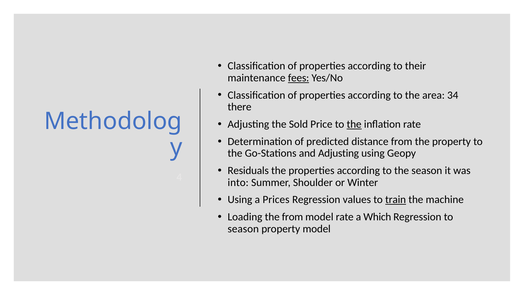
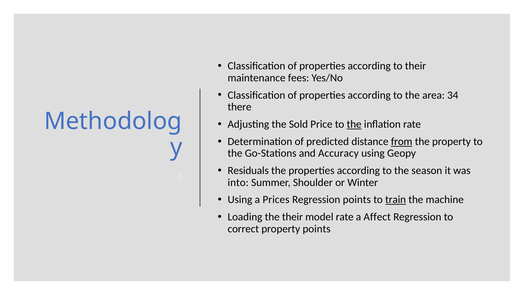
fees underline: present -> none
from at (402, 141) underline: none -> present
and Adjusting: Adjusting -> Accuracy
Regression values: values -> points
the from: from -> their
Which: Which -> Affect
season at (243, 229): season -> correct
property model: model -> points
